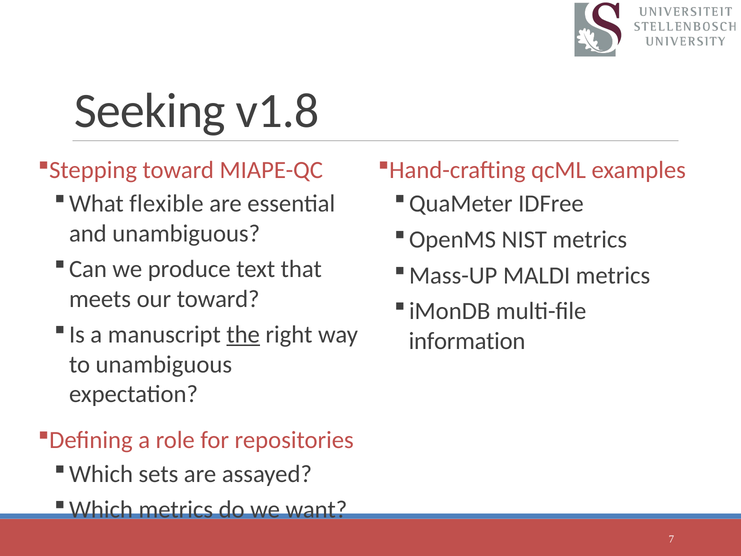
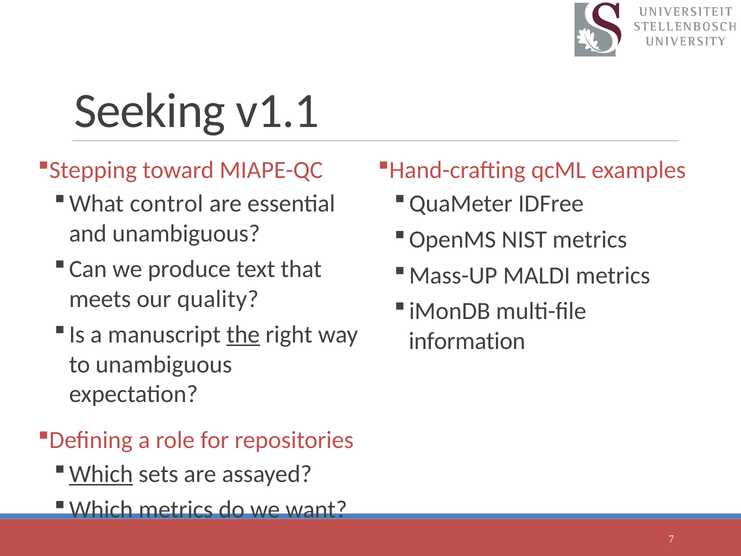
v1.8: v1.8 -> v1.1
flexible: flexible -> control
our toward: toward -> quality
Which at (101, 474) underline: none -> present
